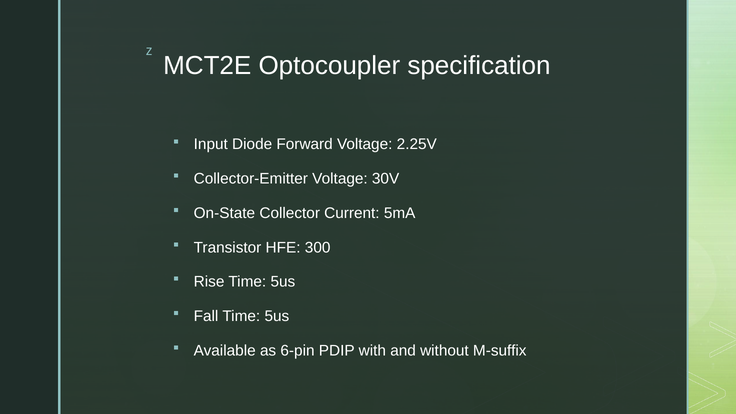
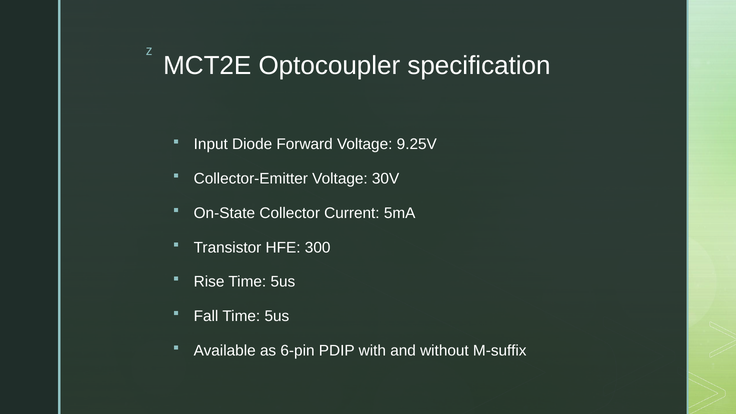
2.25V: 2.25V -> 9.25V
